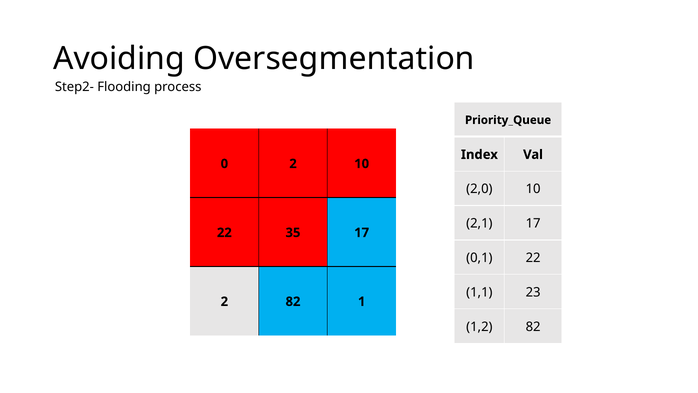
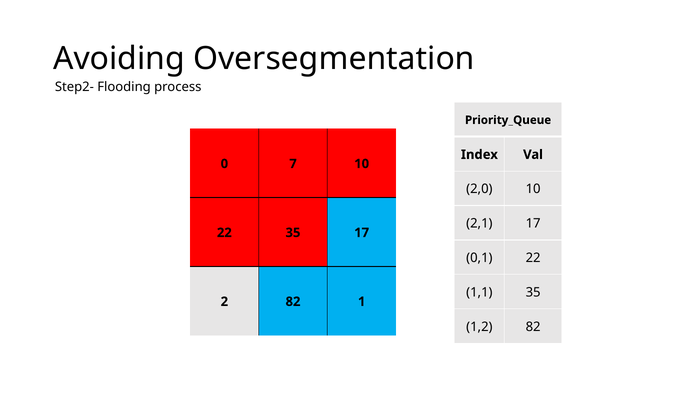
0 2: 2 -> 7
1,1 23: 23 -> 35
